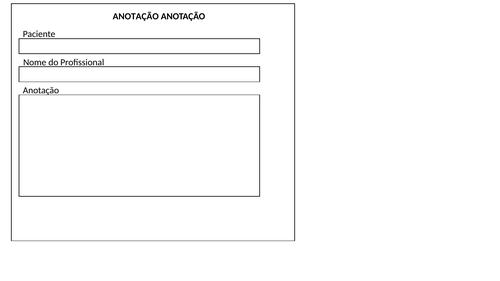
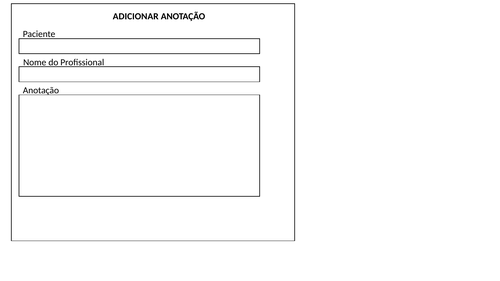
ANOTAÇÃO at (136, 16): ANOTAÇÃO -> ADICIONAR
